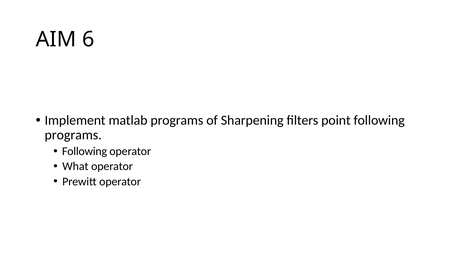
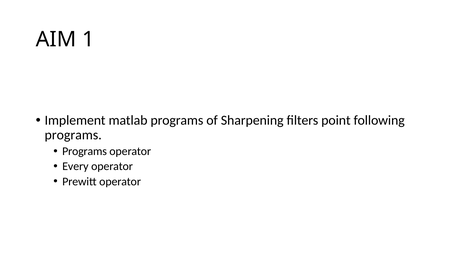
6: 6 -> 1
Following at (85, 152): Following -> Programs
What: What -> Every
